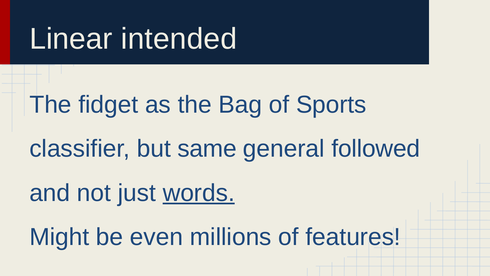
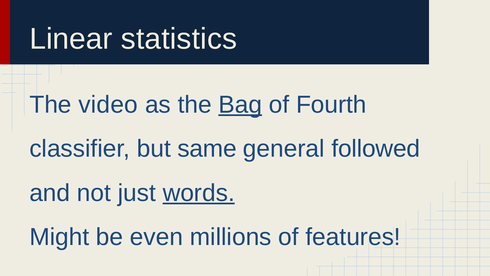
intended: intended -> statistics
fidget: fidget -> video
Bag underline: none -> present
Sports: Sports -> Fourth
